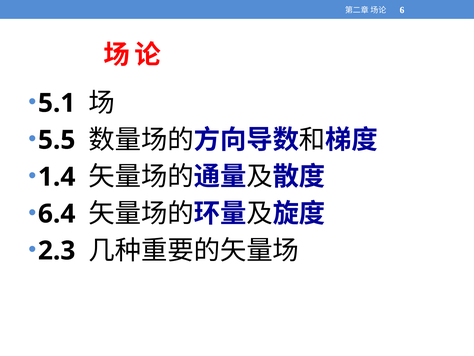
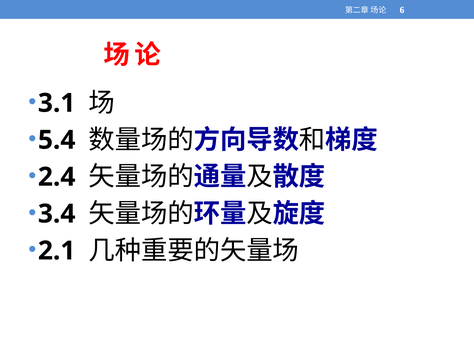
5.1: 5.1 -> 3.1
5.5: 5.5 -> 5.4
1.4: 1.4 -> 2.4
6.4: 6.4 -> 3.4
2.3: 2.3 -> 2.1
